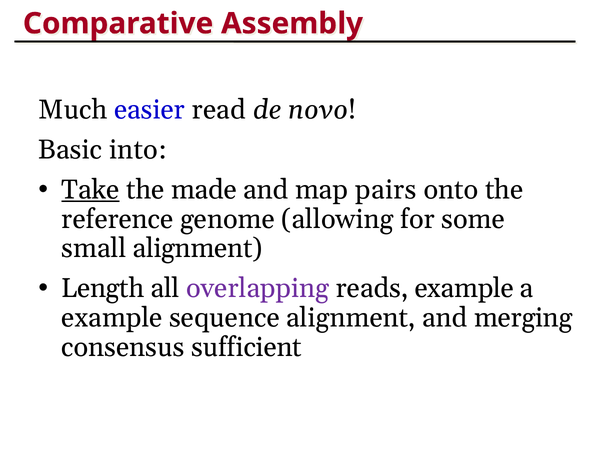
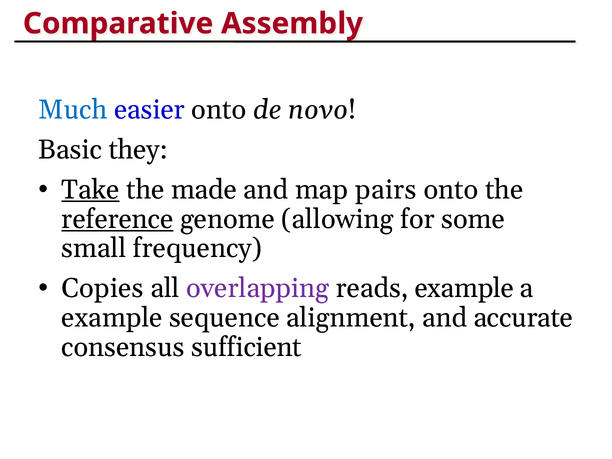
Much colour: black -> blue
easier read: read -> onto
into: into -> they
reference underline: none -> present
small alignment: alignment -> frequency
Length: Length -> Copies
merging: merging -> accurate
